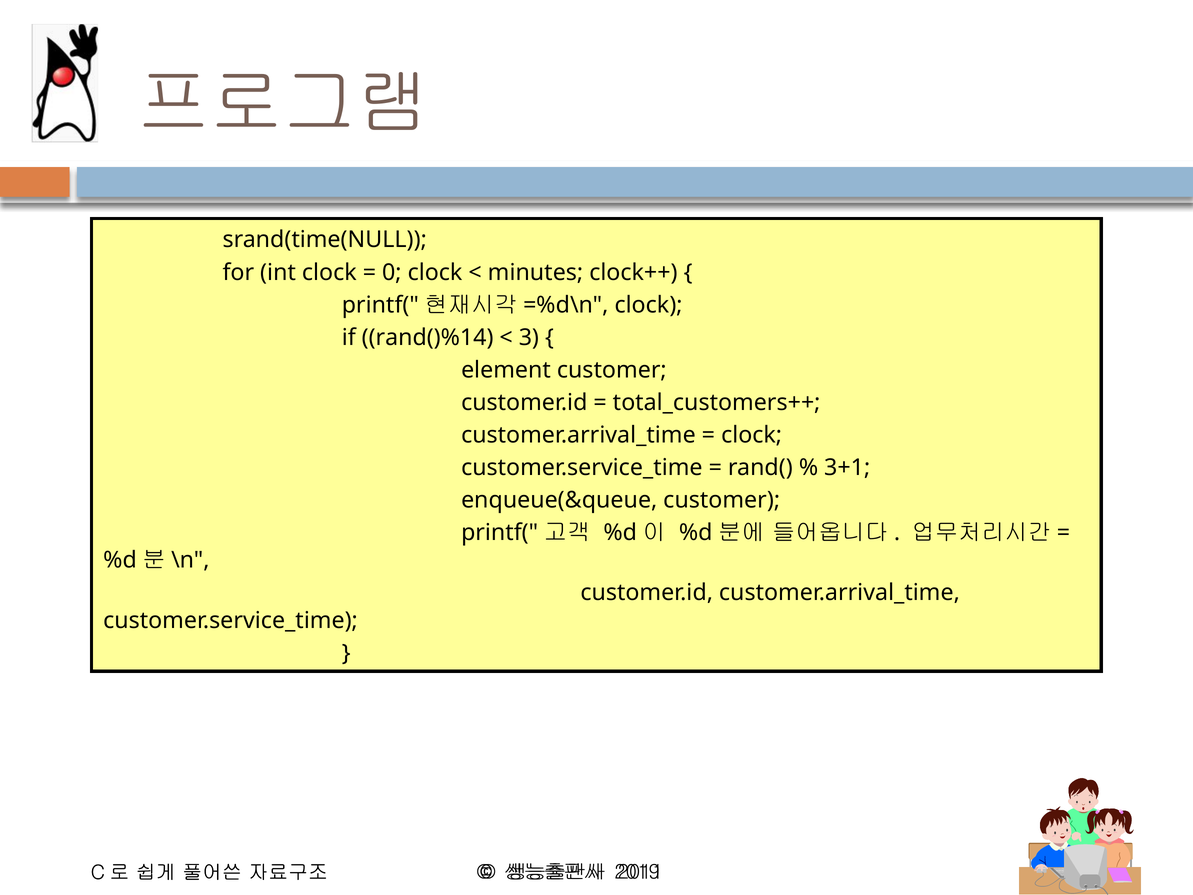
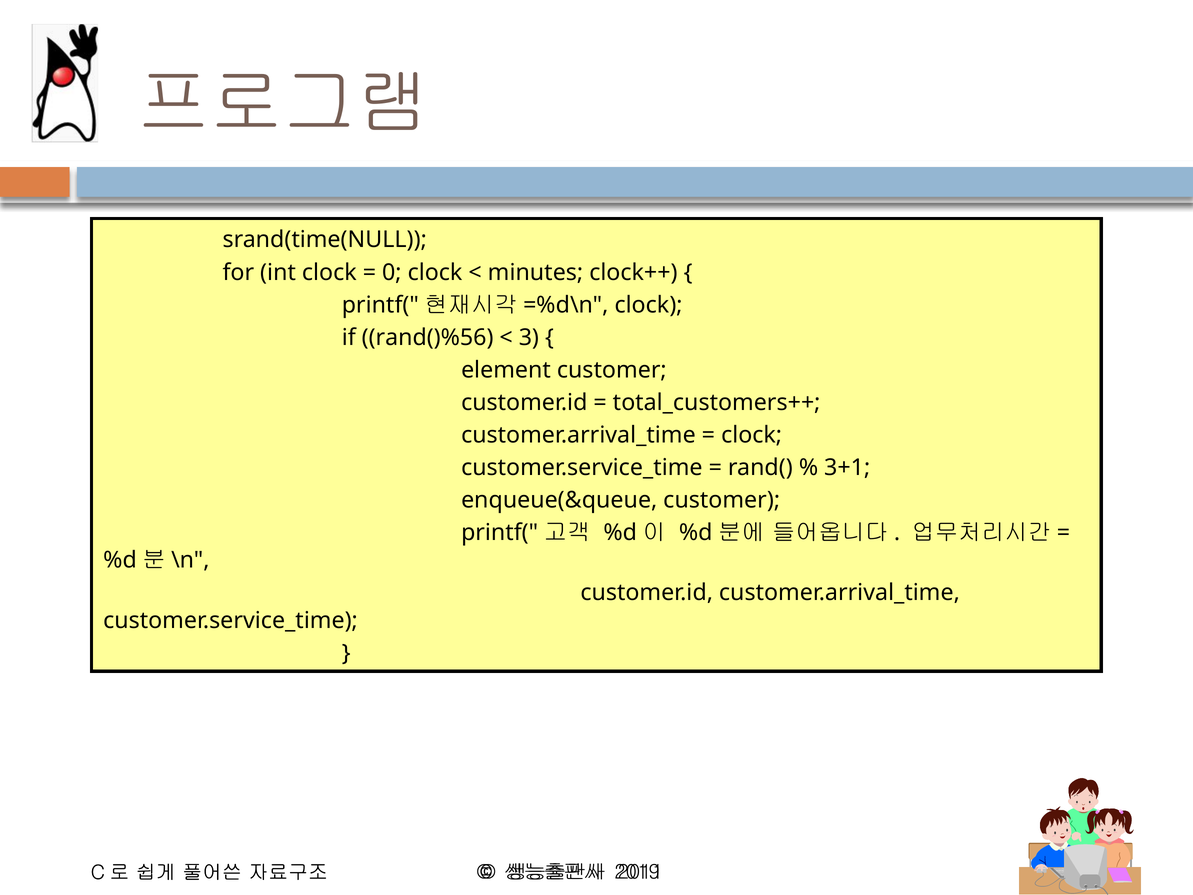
rand()%14: rand()%14 -> rand()%56
